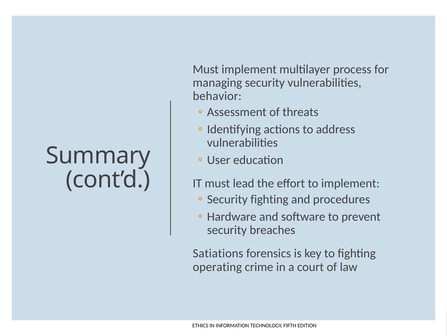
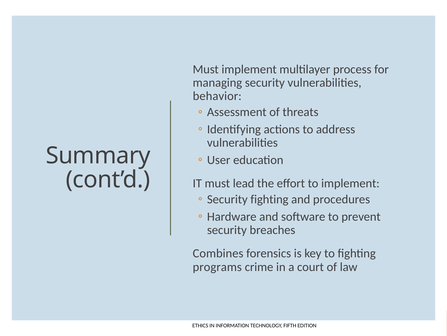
Satiations: Satiations -> Combines
operating: operating -> programs
